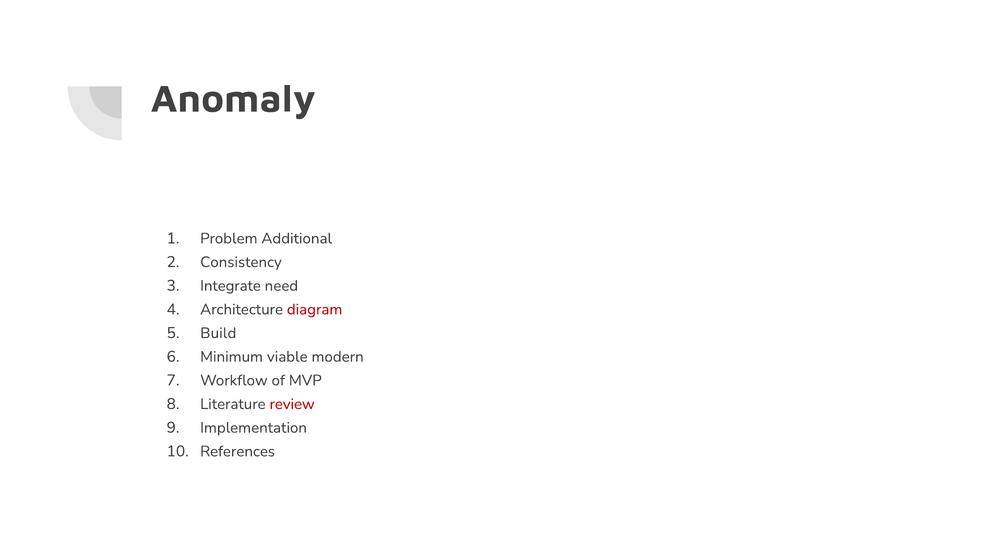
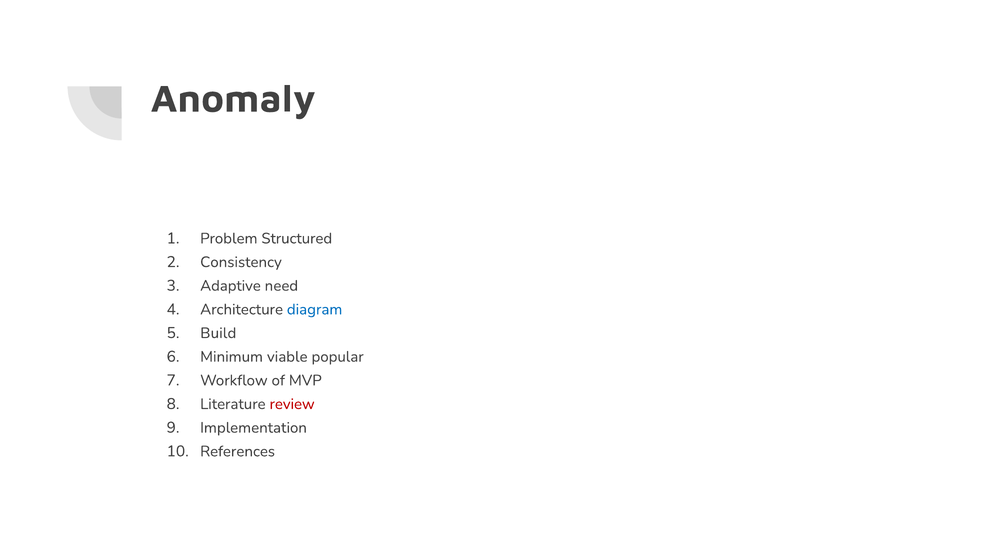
Additional: Additional -> Structured
Integrate: Integrate -> Adaptive
diagram colour: red -> blue
modern: modern -> popular
